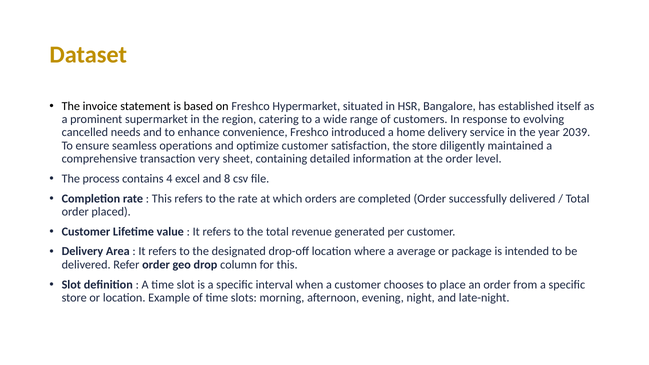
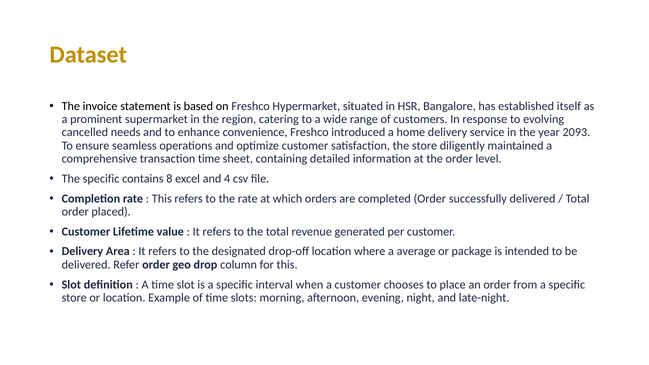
2039: 2039 -> 2093
transaction very: very -> time
The process: process -> specific
4: 4 -> 8
8: 8 -> 4
